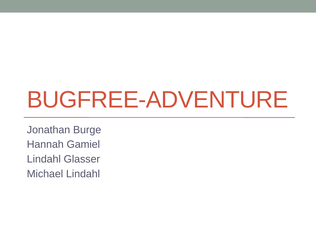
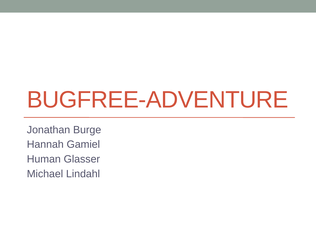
Lindahl at (44, 159): Lindahl -> Human
